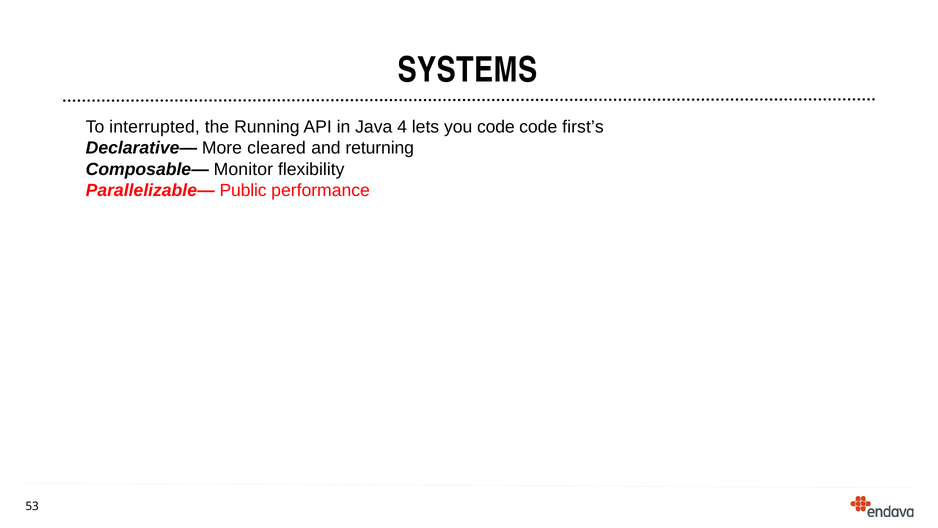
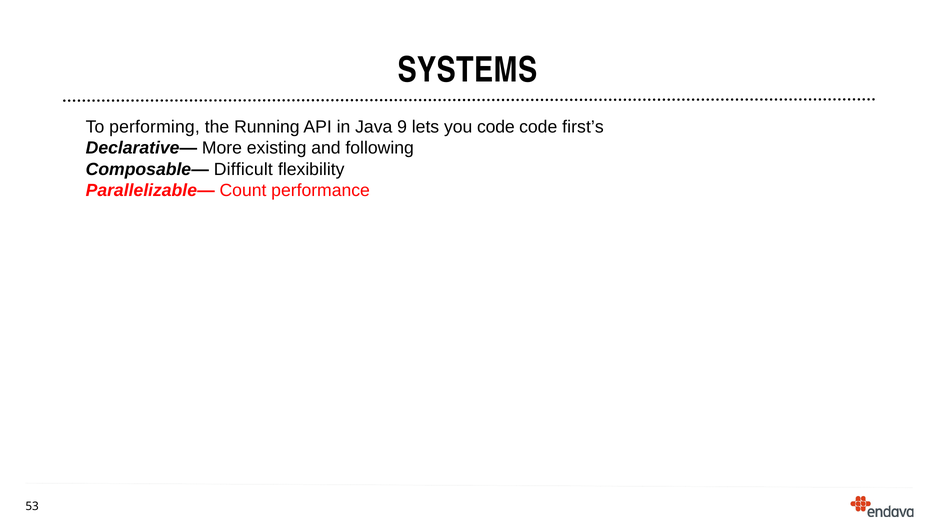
interrupted: interrupted -> performing
4: 4 -> 9
cleared: cleared -> existing
returning: returning -> following
Monitor: Monitor -> Difficult
Public: Public -> Count
